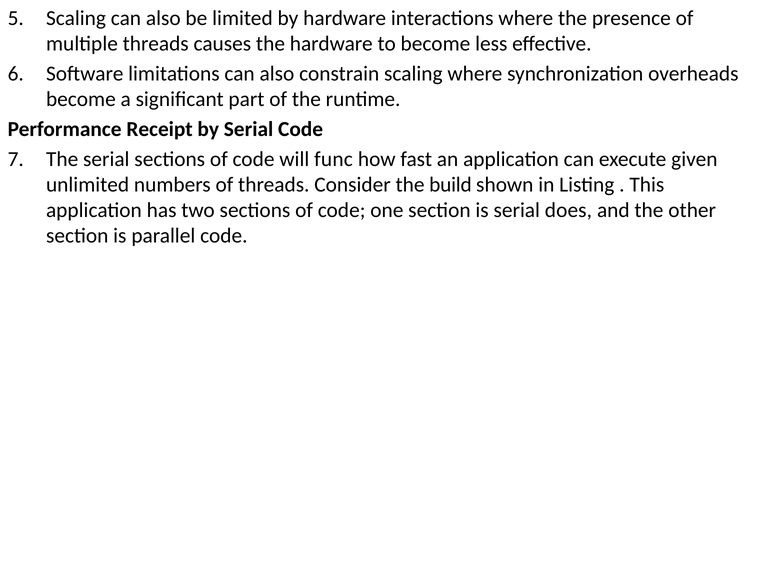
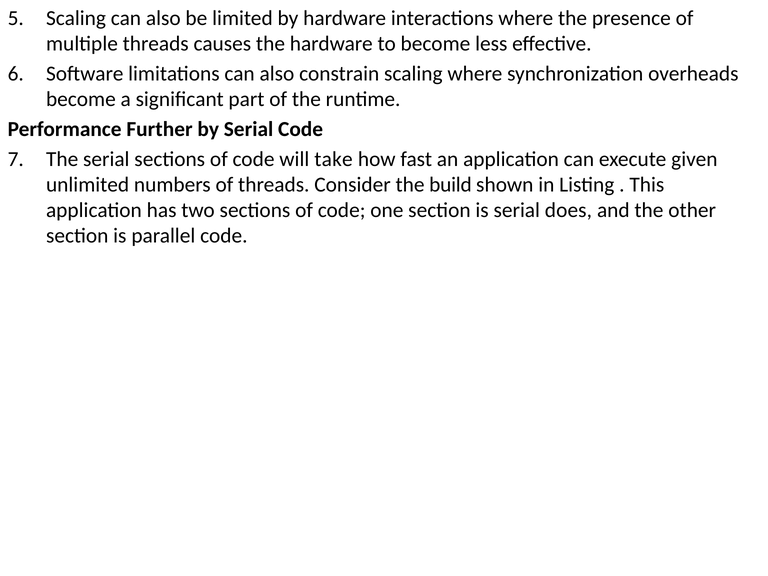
Receipt: Receipt -> Further
func: func -> take
